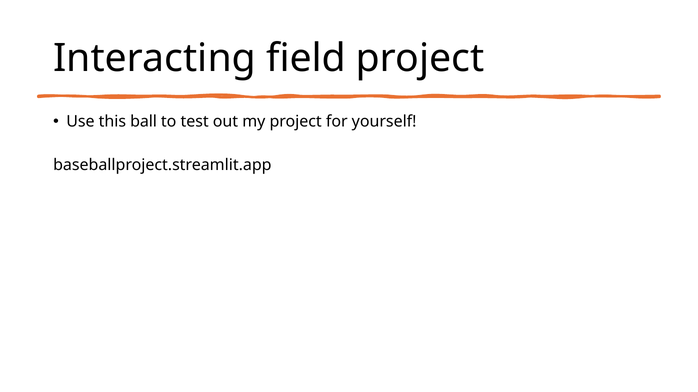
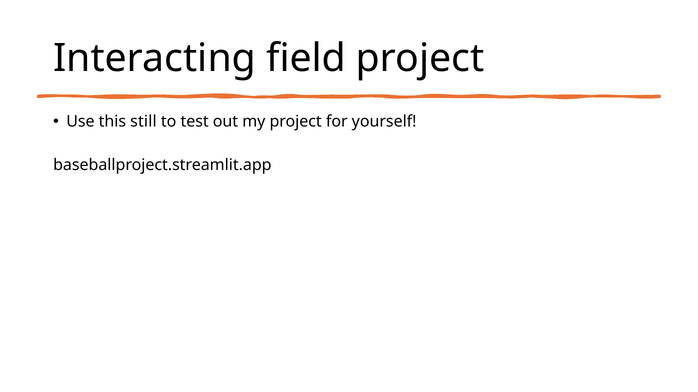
ball: ball -> still
